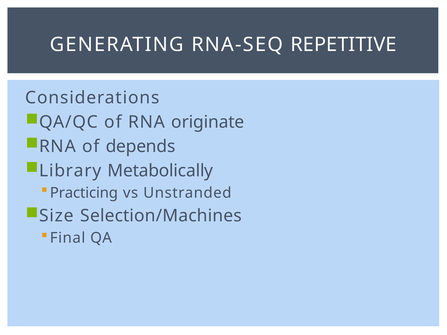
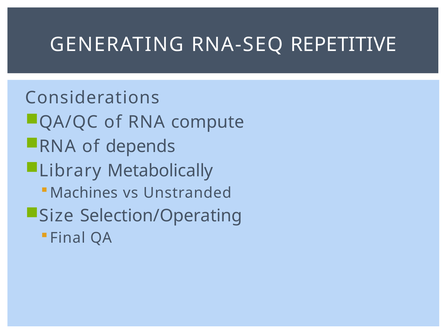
originate: originate -> compute
Practicing: Practicing -> Machines
Selection/Machines: Selection/Machines -> Selection/Operating
